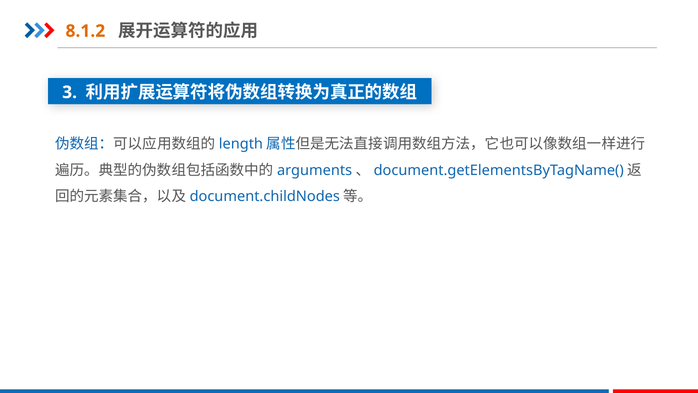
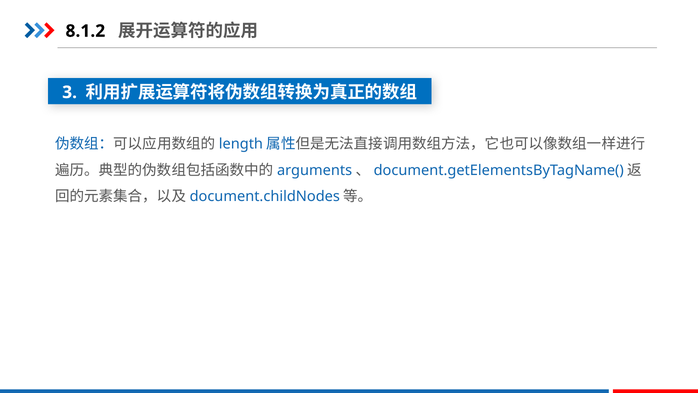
8.1.2 colour: orange -> black
